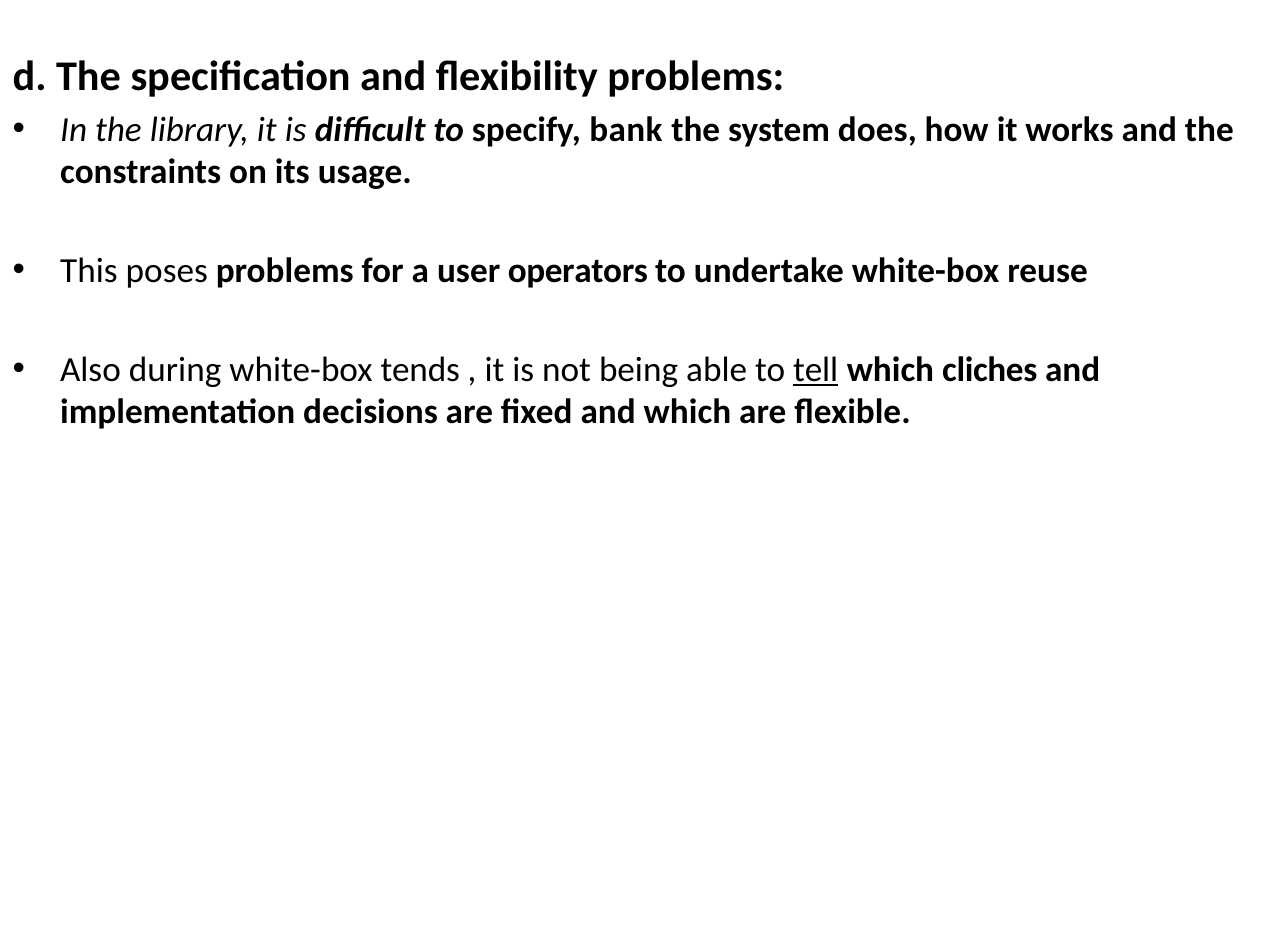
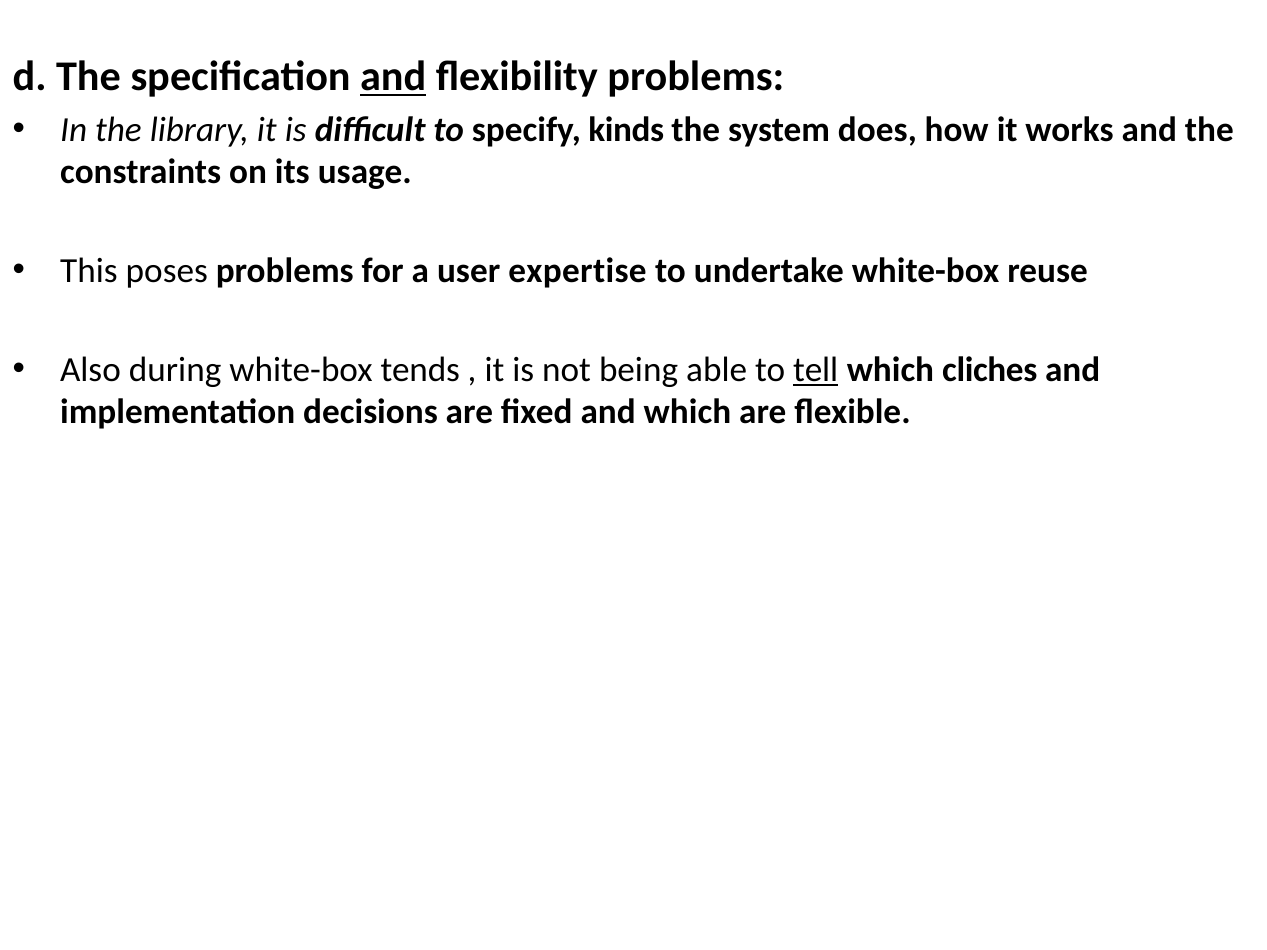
and at (393, 77) underline: none -> present
bank: bank -> kinds
operators: operators -> expertise
